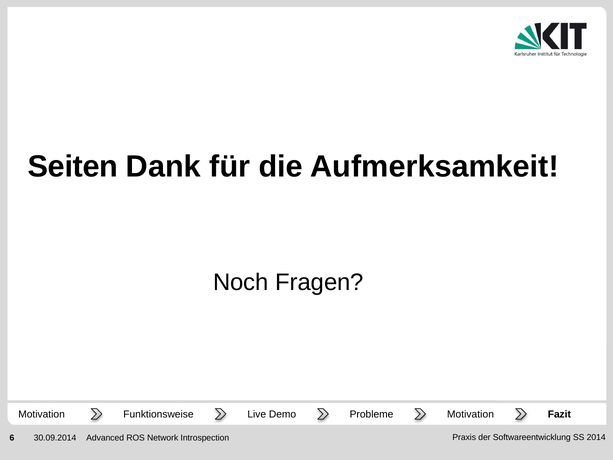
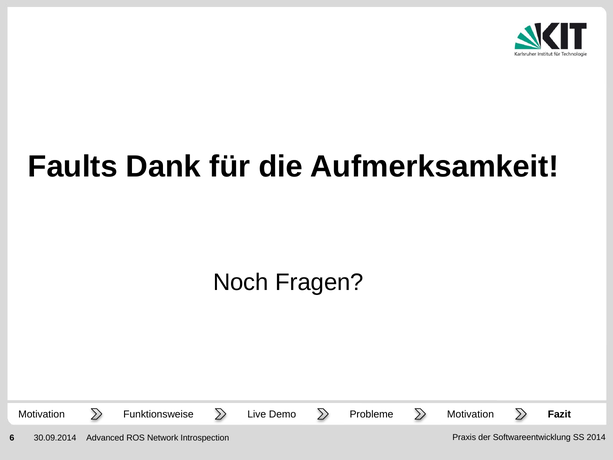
Seiten: Seiten -> Faults
